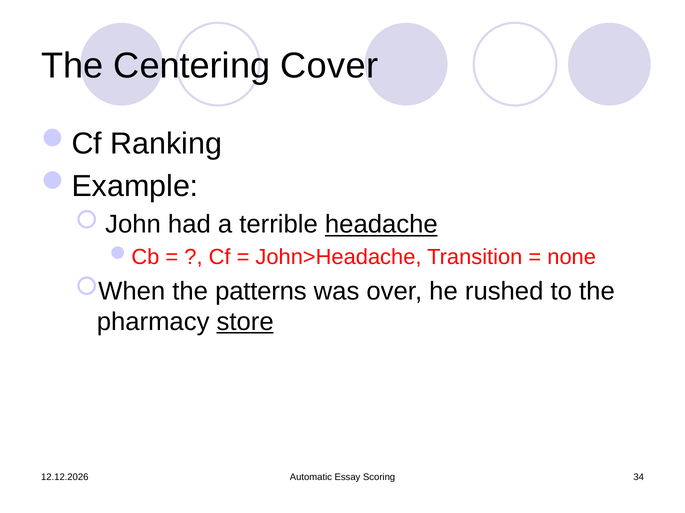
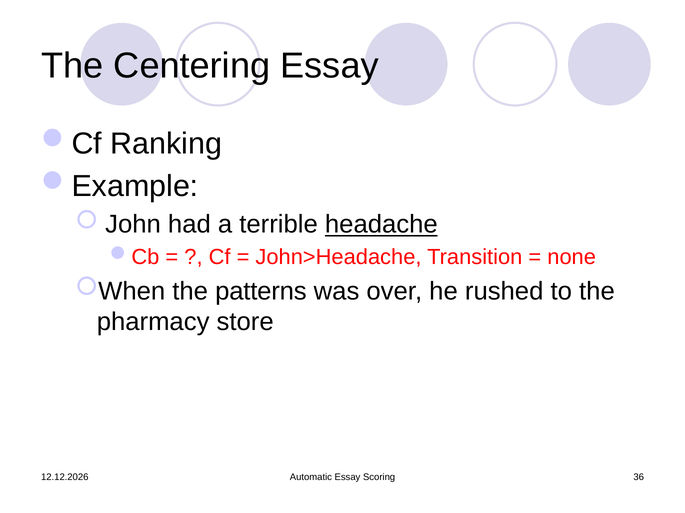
Centering Cover: Cover -> Essay
store underline: present -> none
34: 34 -> 36
